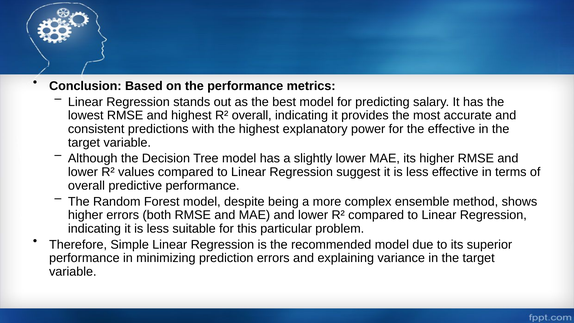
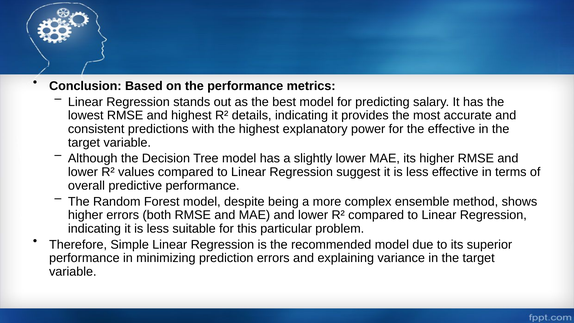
R² overall: overall -> details
